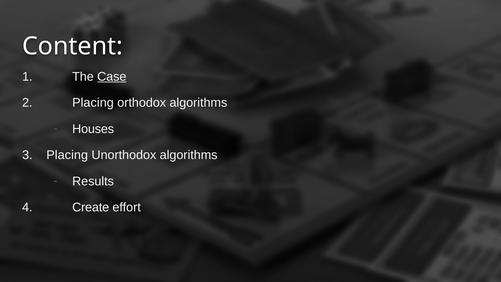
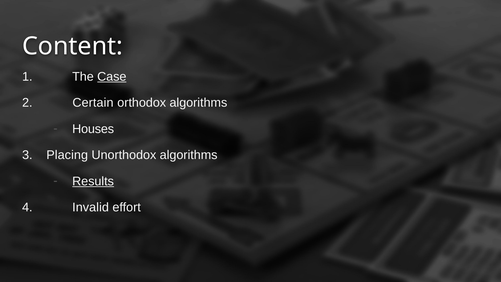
2 Placing: Placing -> Certain
Results underline: none -> present
Create: Create -> Invalid
